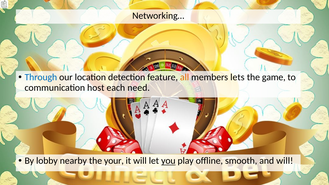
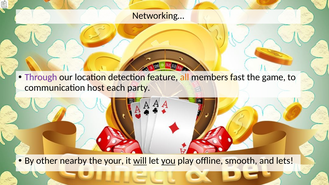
Through colour: blue -> purple
lets: lets -> fast
need: need -> party
lobby: lobby -> other
will at (140, 161) underline: none -> present
and will: will -> lets
